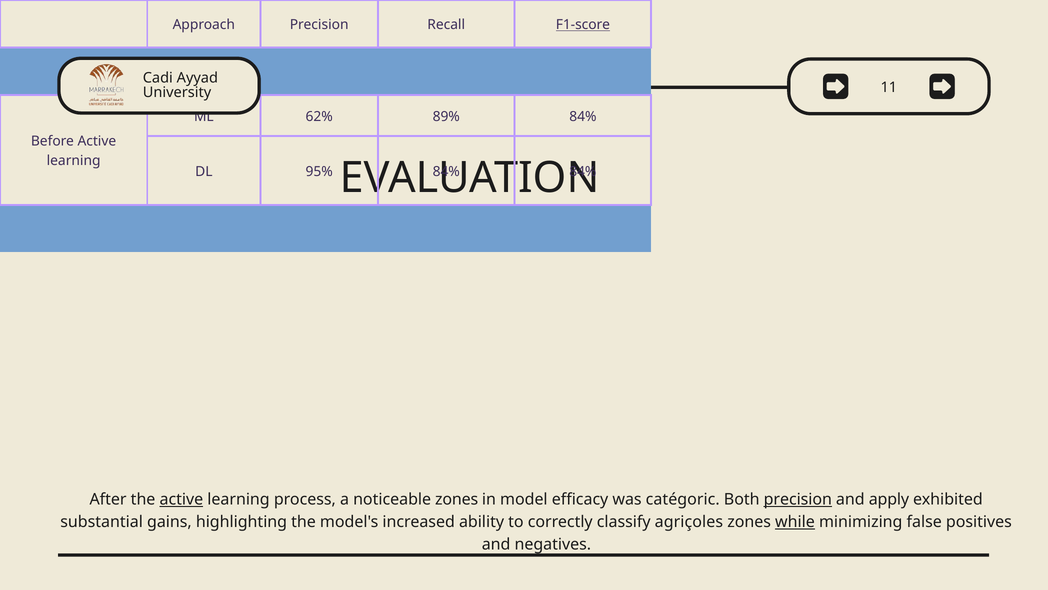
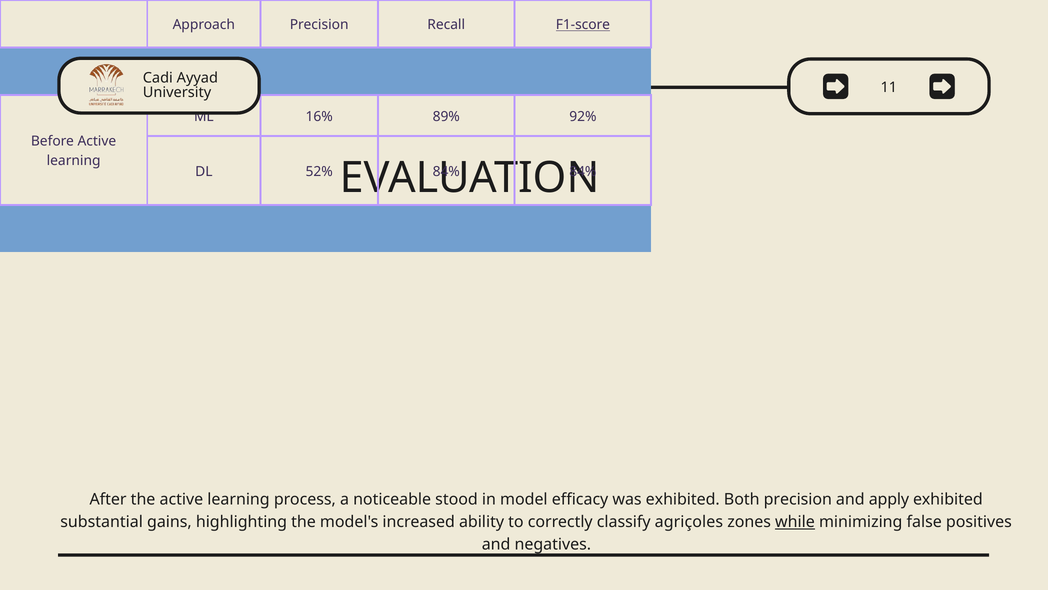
62%: 62% -> 16%
89% 84%: 84% -> 92%
95%: 95% -> 52%
active at (181, 499) underline: present -> none
noticeable zones: zones -> stood
was catégoric: catégoric -> exhibited
precision at (798, 499) underline: present -> none
